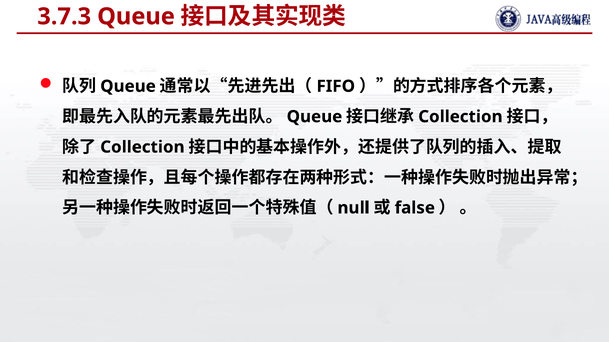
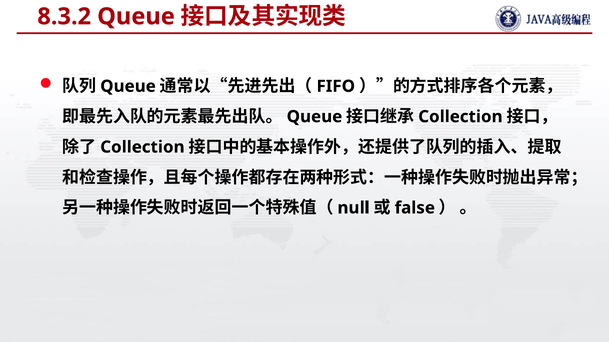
3.7.3: 3.7.3 -> 8.3.2
